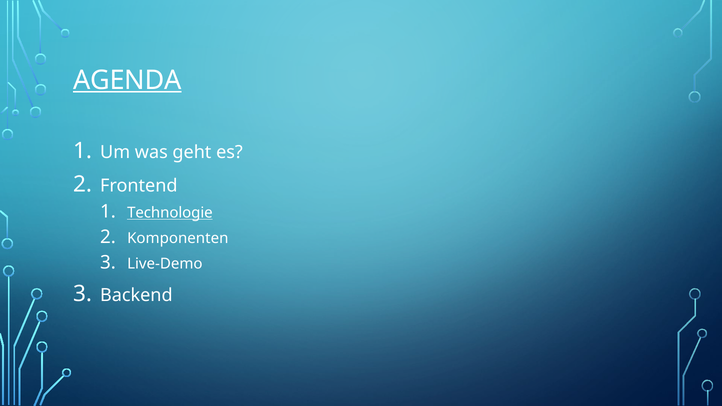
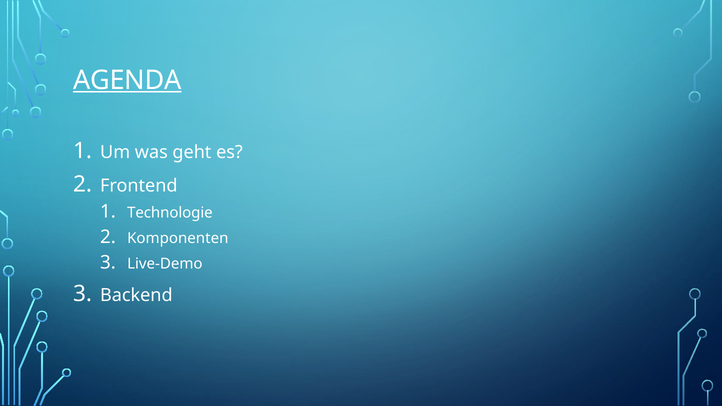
Technologie underline: present -> none
